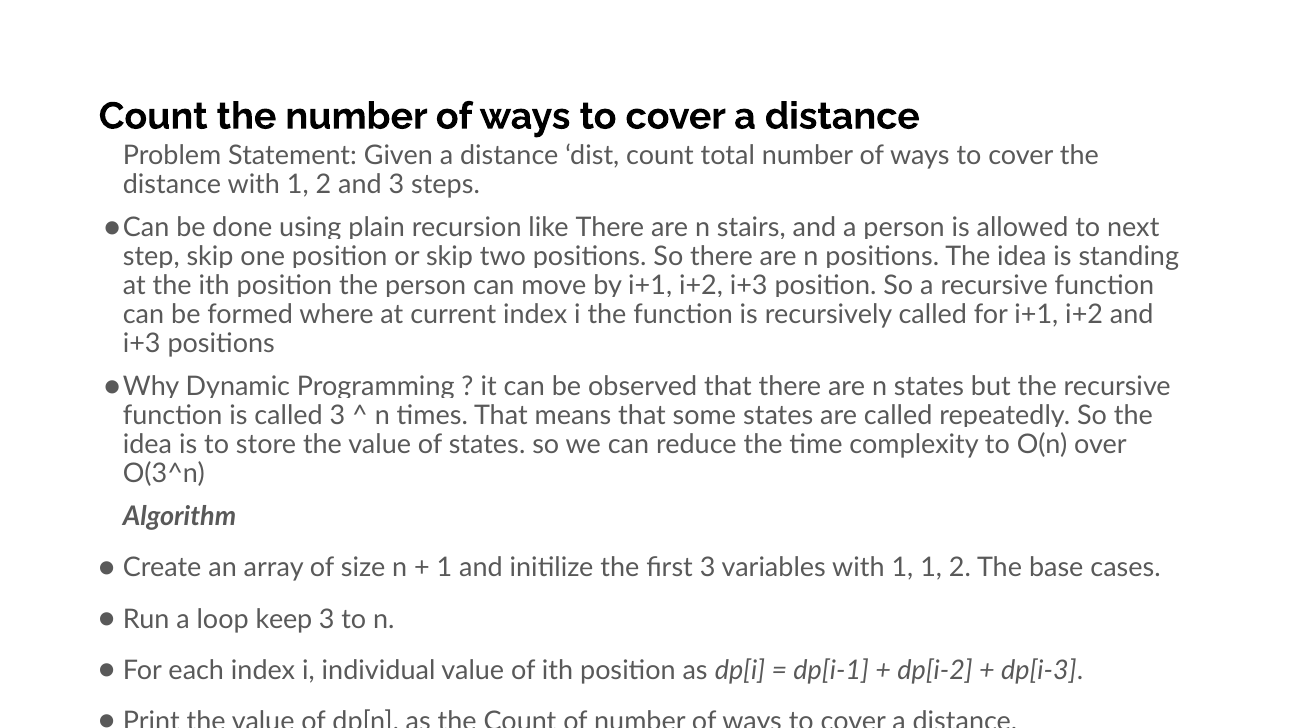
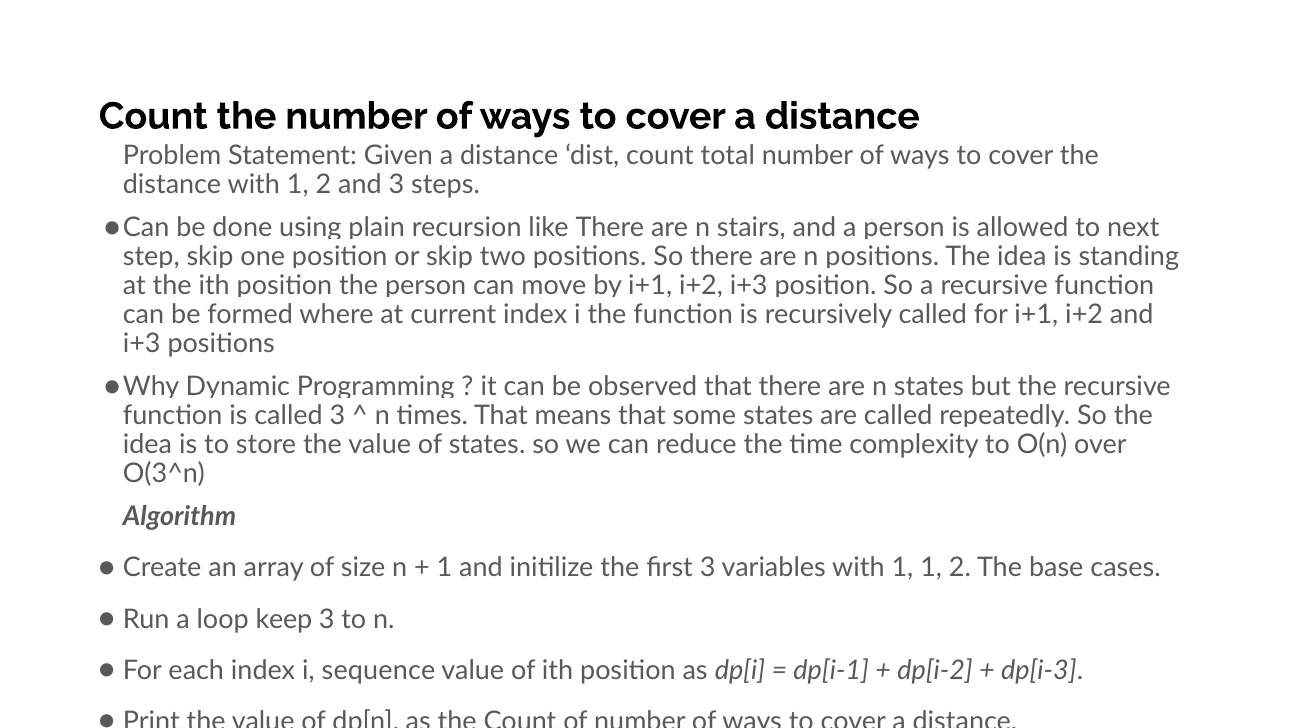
individual: individual -> sequence
